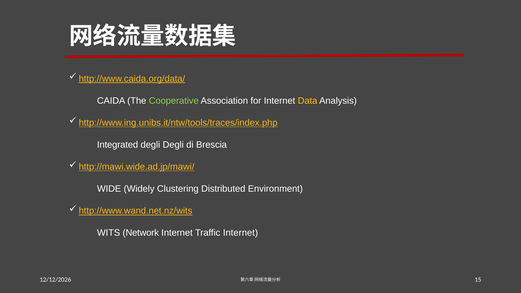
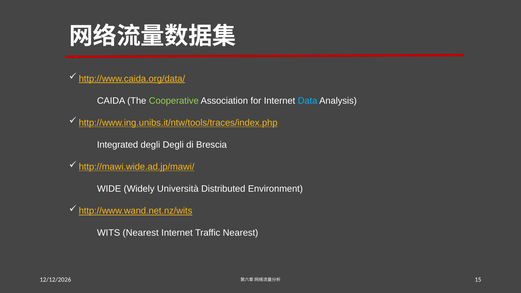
Data colour: yellow -> light blue
Clustering: Clustering -> Università
WITS Network: Network -> Nearest
Traffic Internet: Internet -> Nearest
